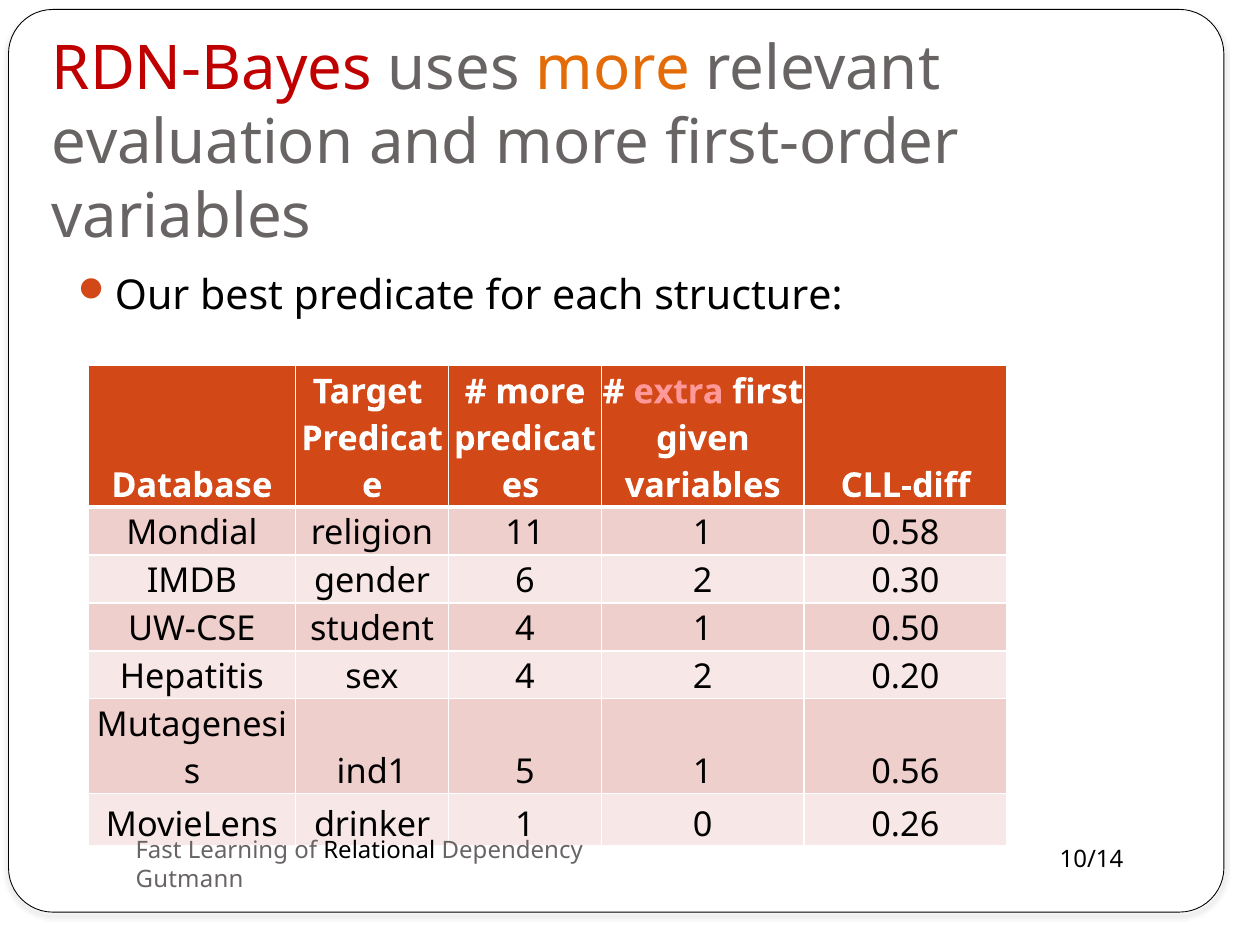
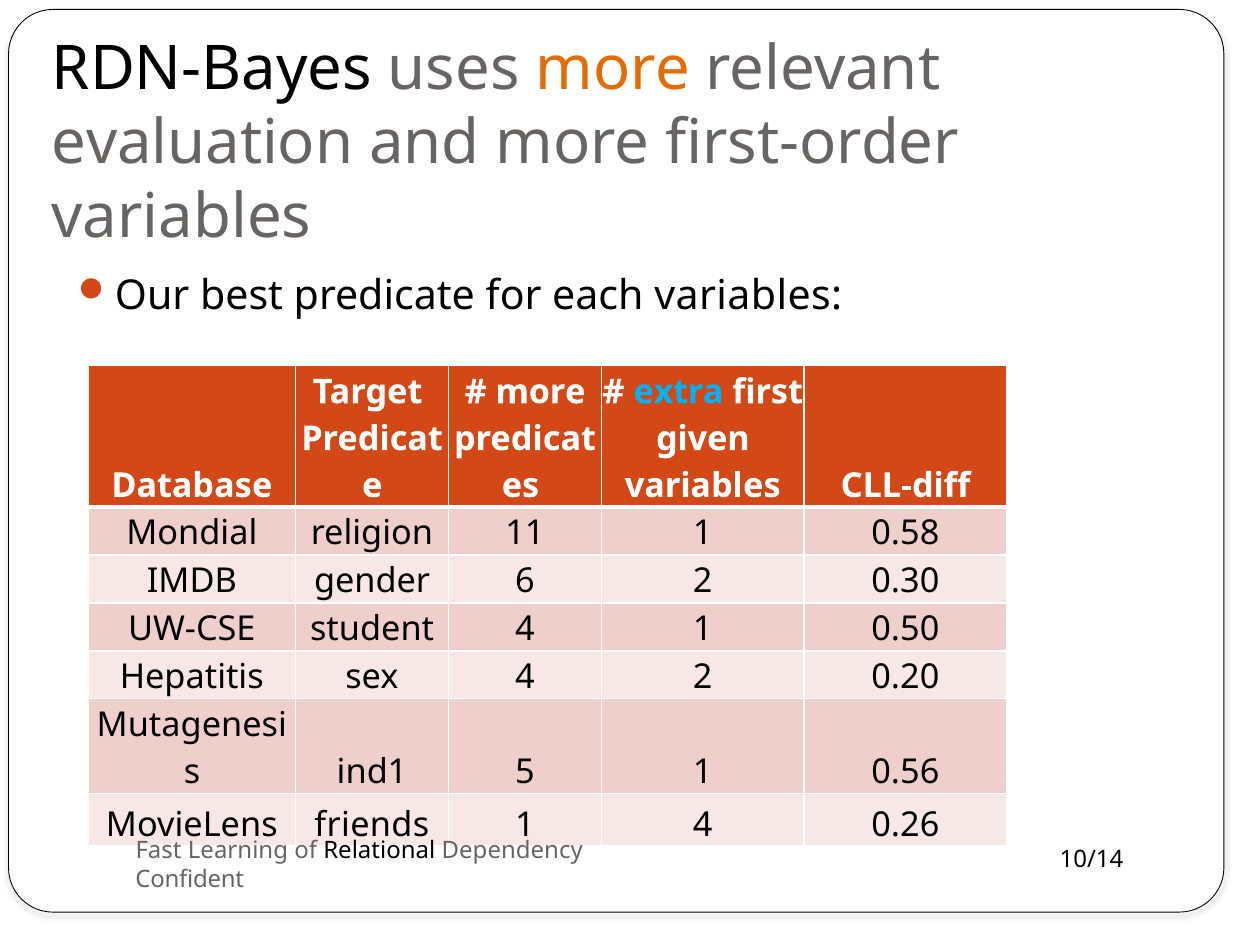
RDN-Bayes colour: red -> black
each structure: structure -> variables
extra colour: pink -> light blue
drinker: drinker -> friends
1 0: 0 -> 4
Gutmann: Gutmann -> Confident
